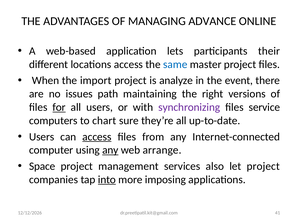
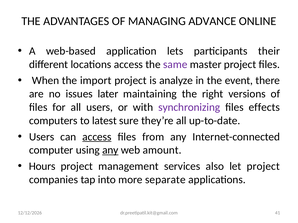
same colour: blue -> purple
path: path -> later
for underline: present -> none
service: service -> effects
chart: chart -> latest
arrange: arrange -> amount
Space: Space -> Hours
into underline: present -> none
imposing: imposing -> separate
